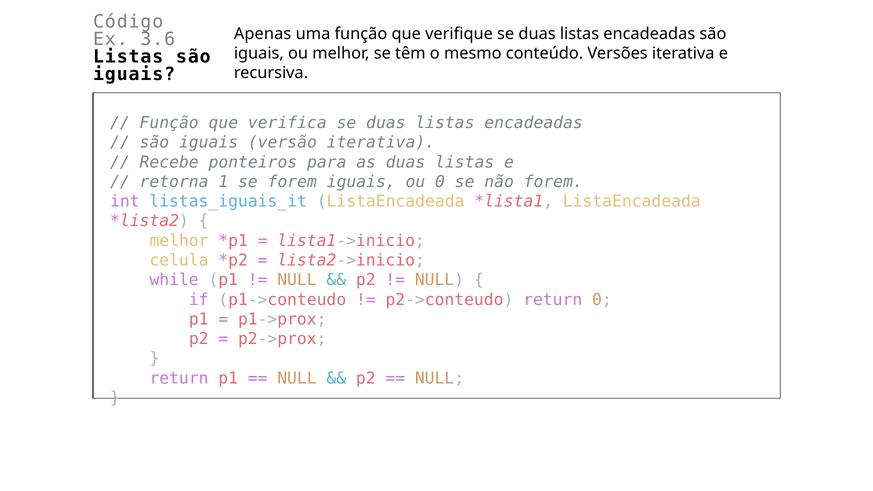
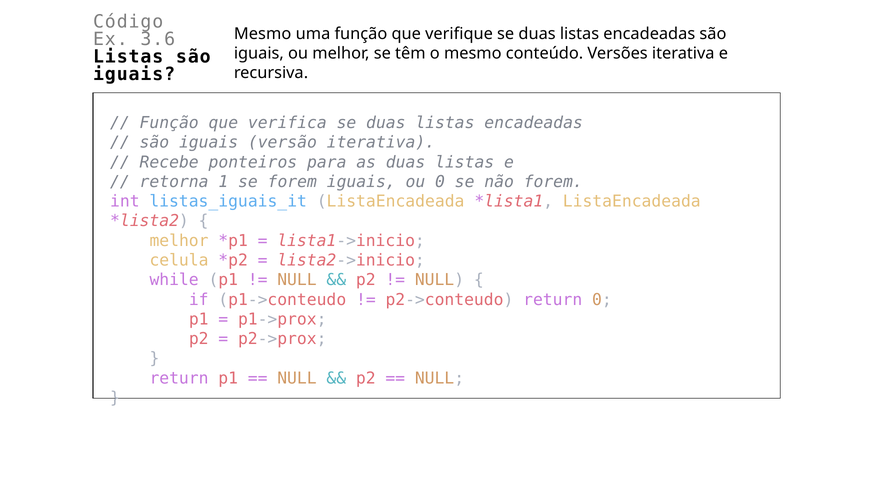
Apenas at (263, 34): Apenas -> Mesmo
